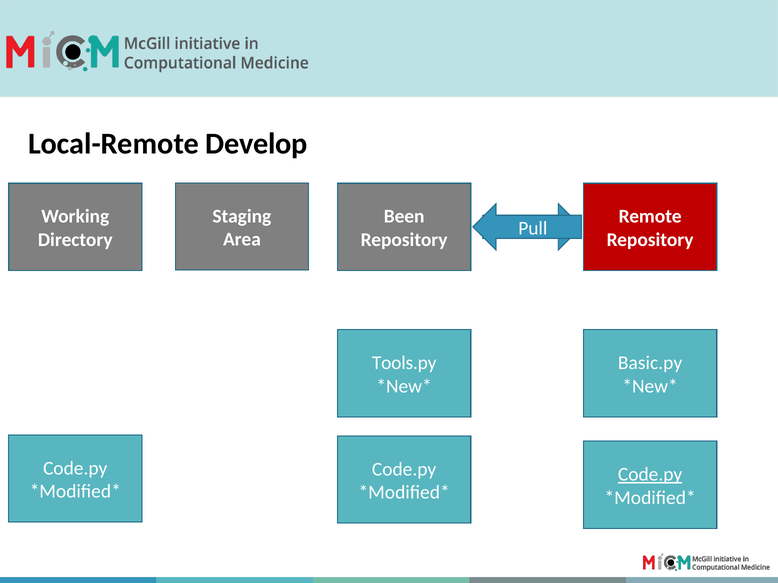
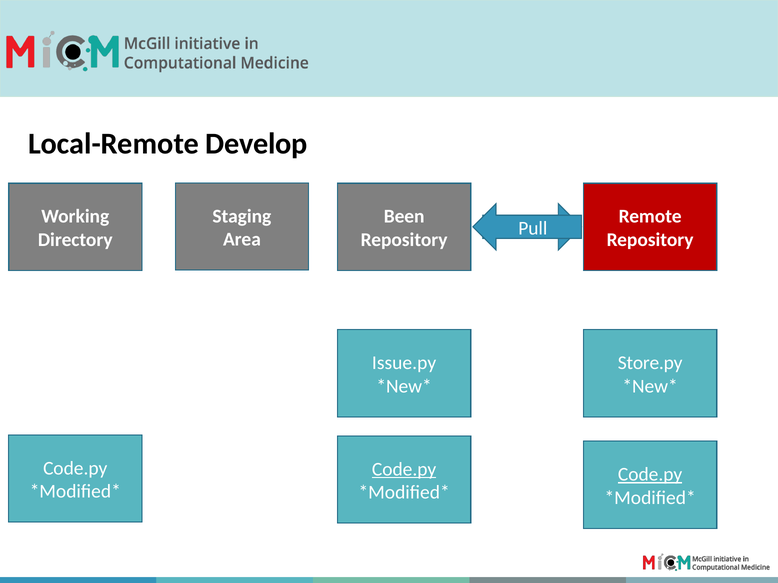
Tools.py: Tools.py -> Issue.py
Basic.py: Basic.py -> Store.py
Code.py at (404, 470) underline: none -> present
